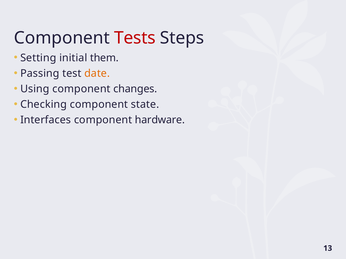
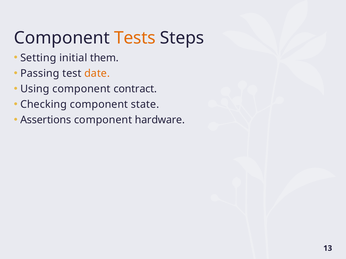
Tests colour: red -> orange
changes: changes -> contract
Interfaces: Interfaces -> Assertions
